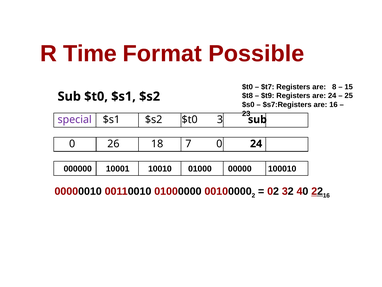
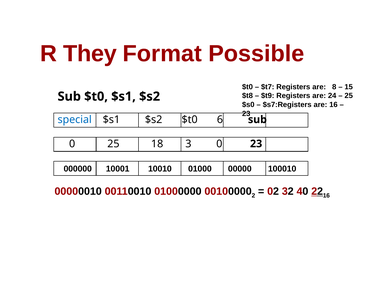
Time: Time -> They
special colour: purple -> blue
3: 3 -> 6
0 26: 26 -> 25
7: 7 -> 3
0 24: 24 -> 23
